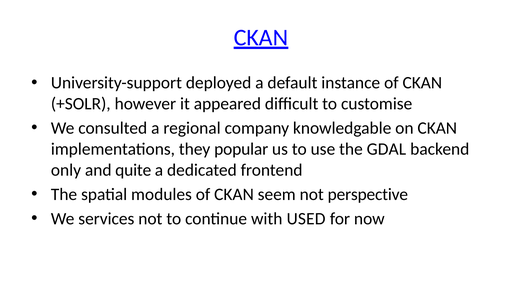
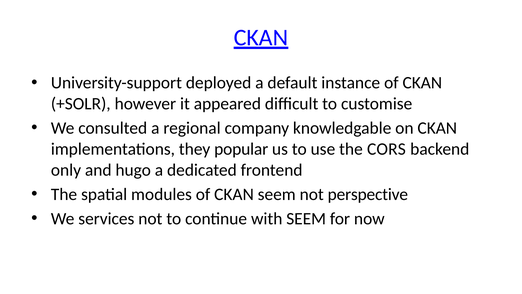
GDAL: GDAL -> CORS
quite: quite -> hugo
with USED: USED -> SEEM
